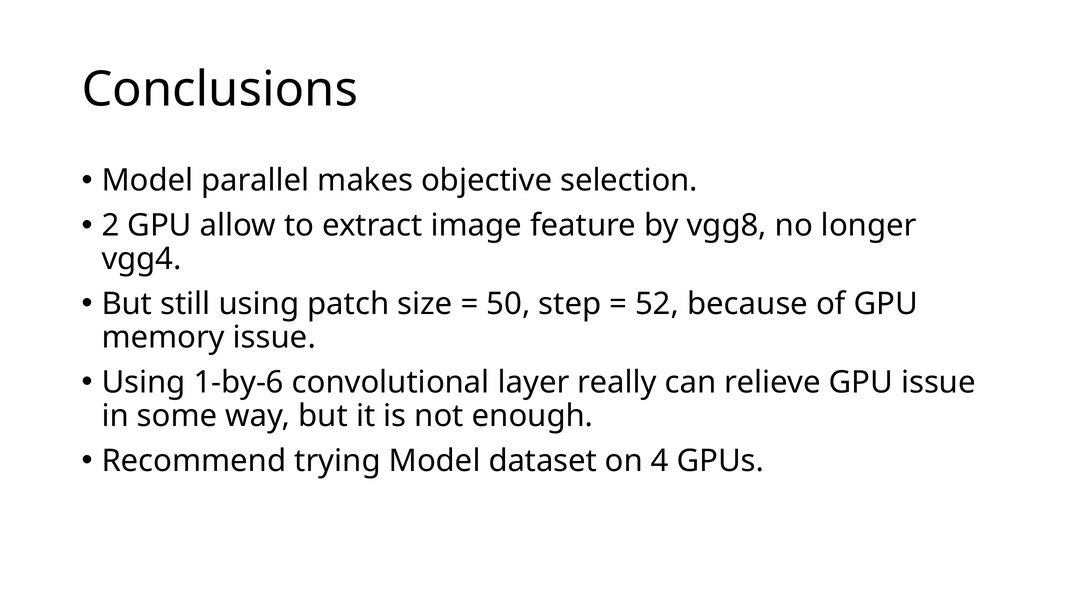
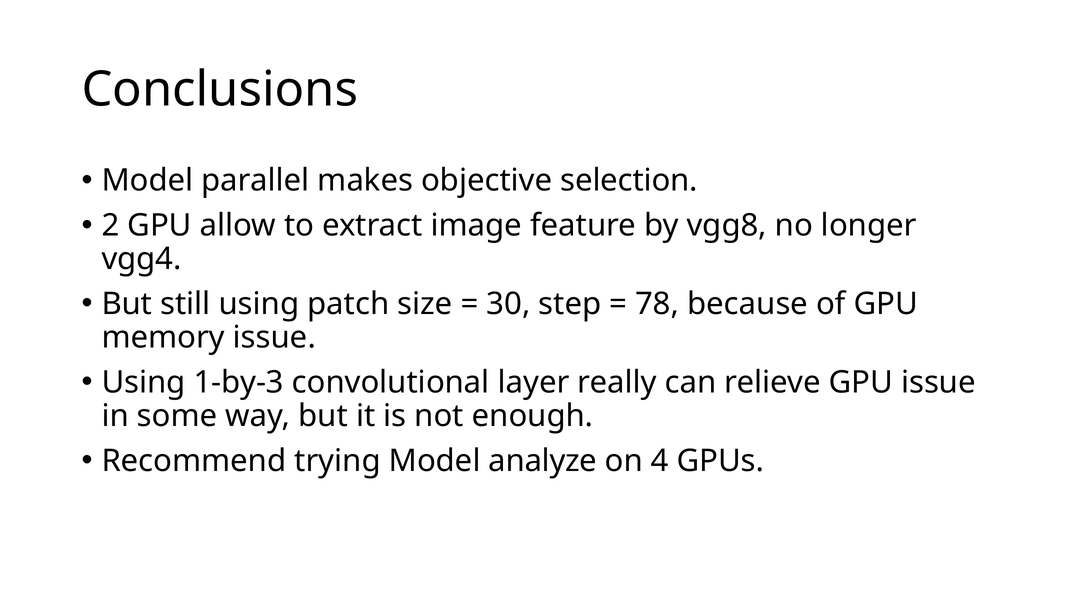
50: 50 -> 30
52: 52 -> 78
1-by-6: 1-by-6 -> 1-by-3
dataset: dataset -> analyze
